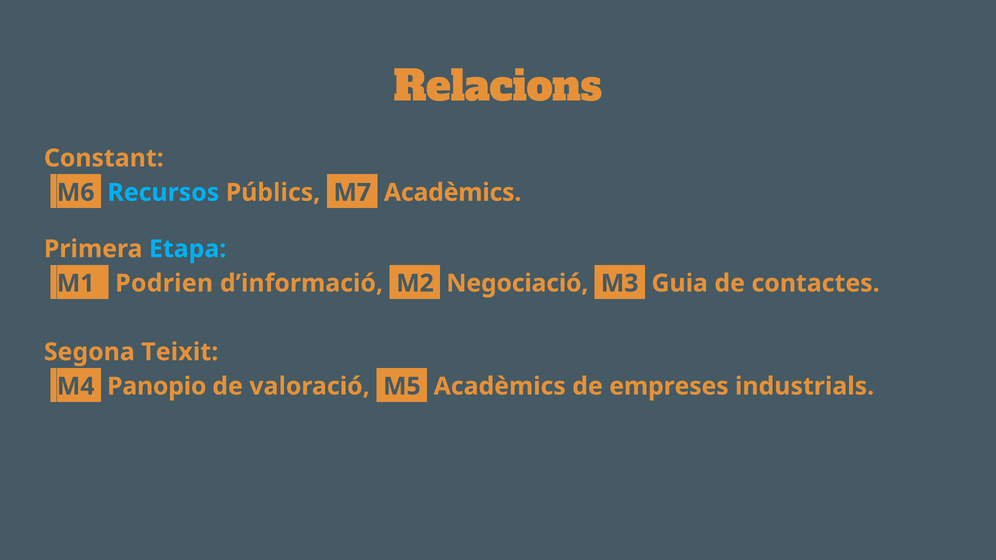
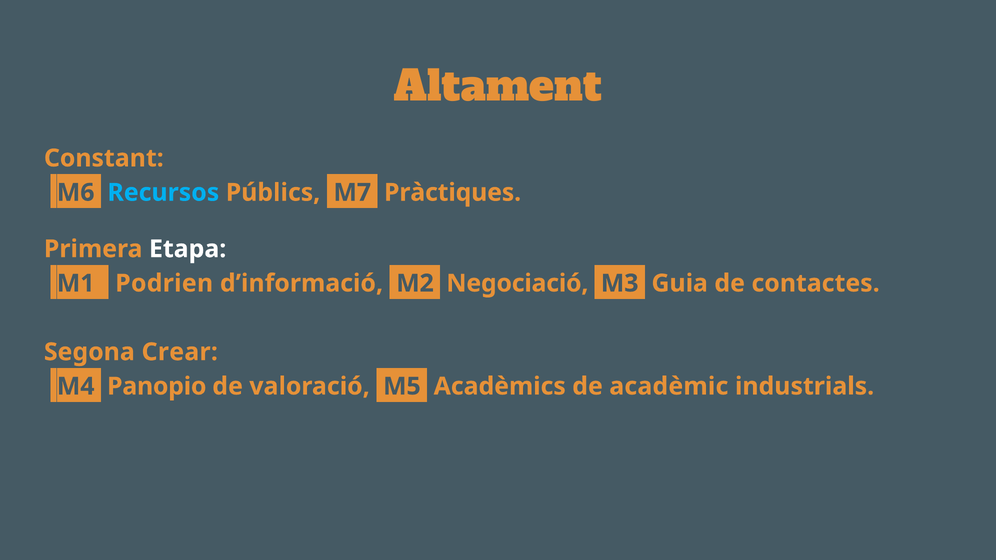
Relacions: Relacions -> Altament
M7 Acadèmics: Acadèmics -> Pràctiques
Etapa colour: light blue -> white
Teixit: Teixit -> Crear
empreses: empreses -> acadèmic
